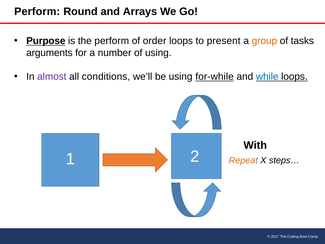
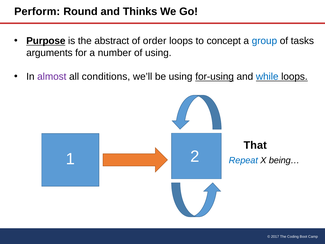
Arrays: Arrays -> Thinks
the perform: perform -> abstract
present: present -> concept
group colour: orange -> blue
for-while: for-while -> for-using
With: With -> That
Repeat colour: orange -> blue
steps…: steps… -> being…
